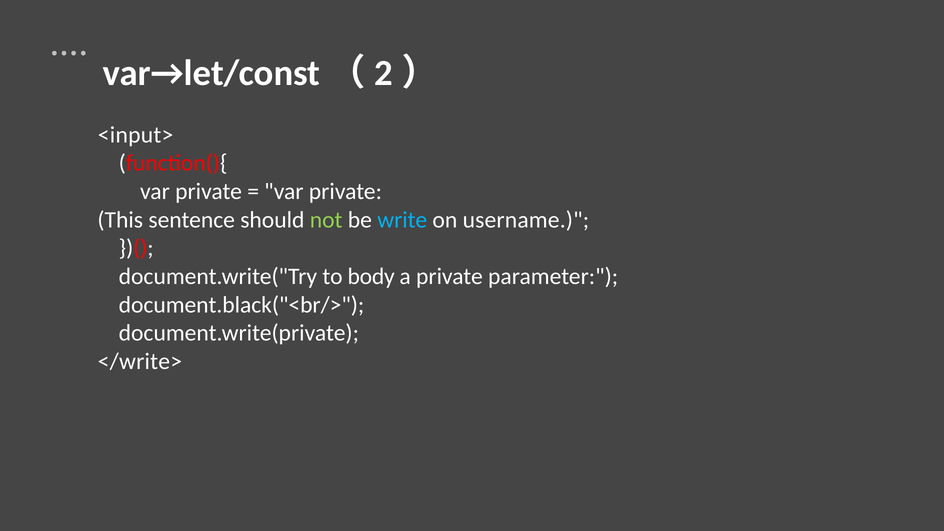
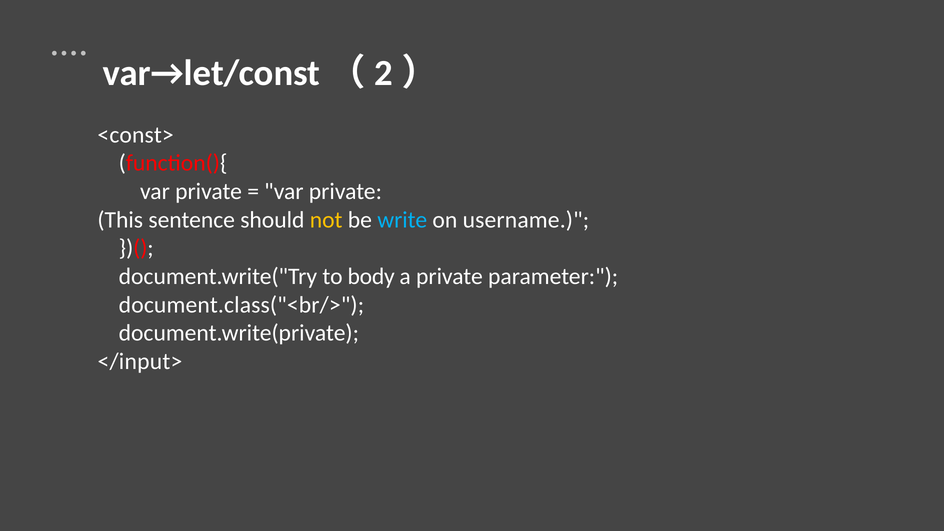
<input>: <input> -> <const>
not colour: light green -> yellow
document.black("<br/>: document.black("<br/> -> document.class("<br/>
</write>: </write> -> </input>
